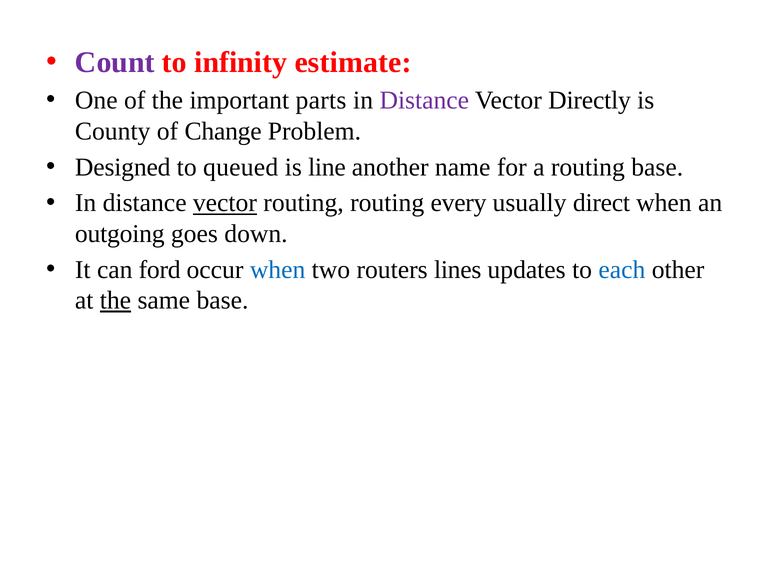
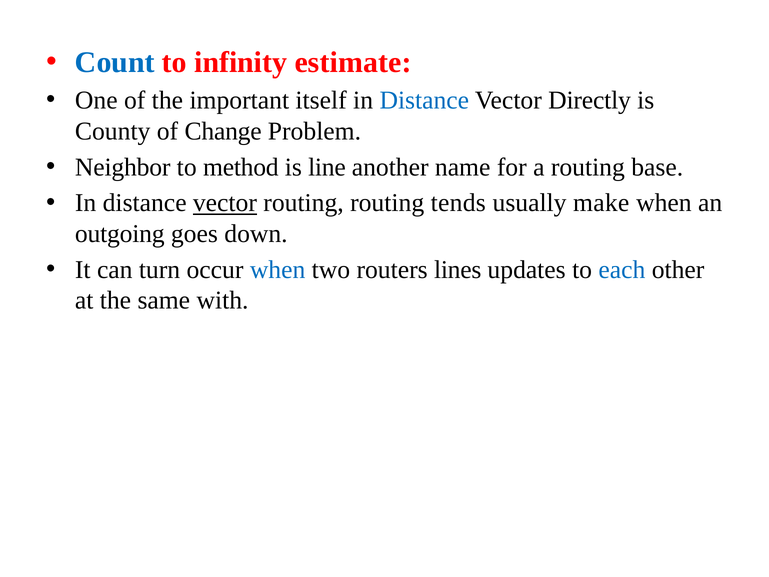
Count colour: purple -> blue
parts: parts -> itself
Distance at (424, 100) colour: purple -> blue
Designed: Designed -> Neighbor
queued: queued -> method
every: every -> tends
direct: direct -> make
ford: ford -> turn
the at (115, 300) underline: present -> none
same base: base -> with
